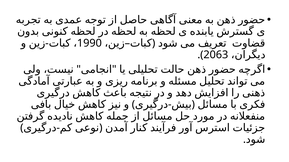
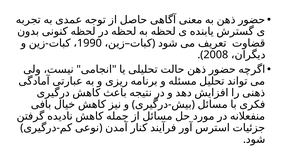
2063: 2063 -> 2008
